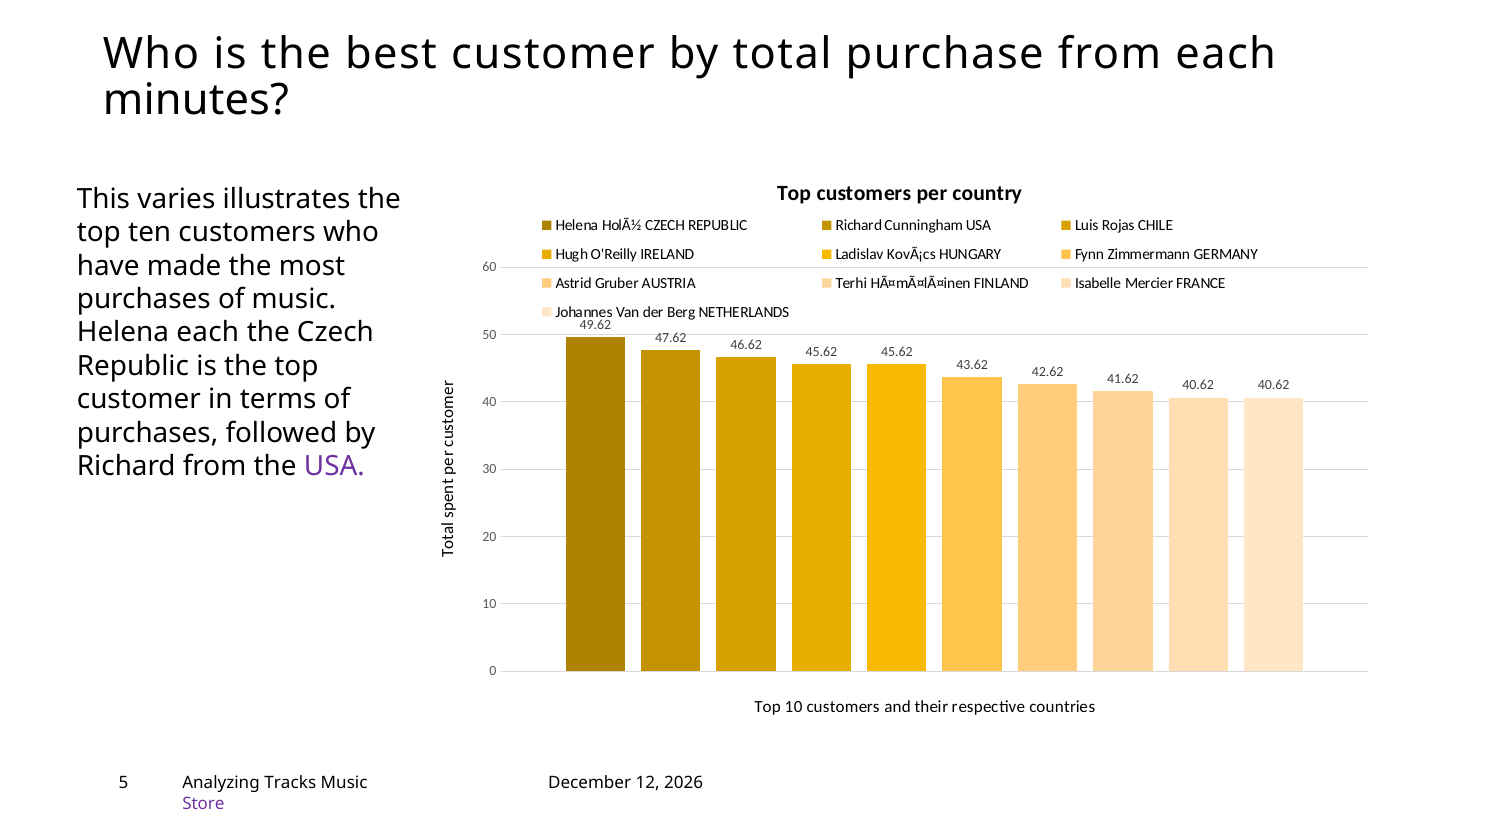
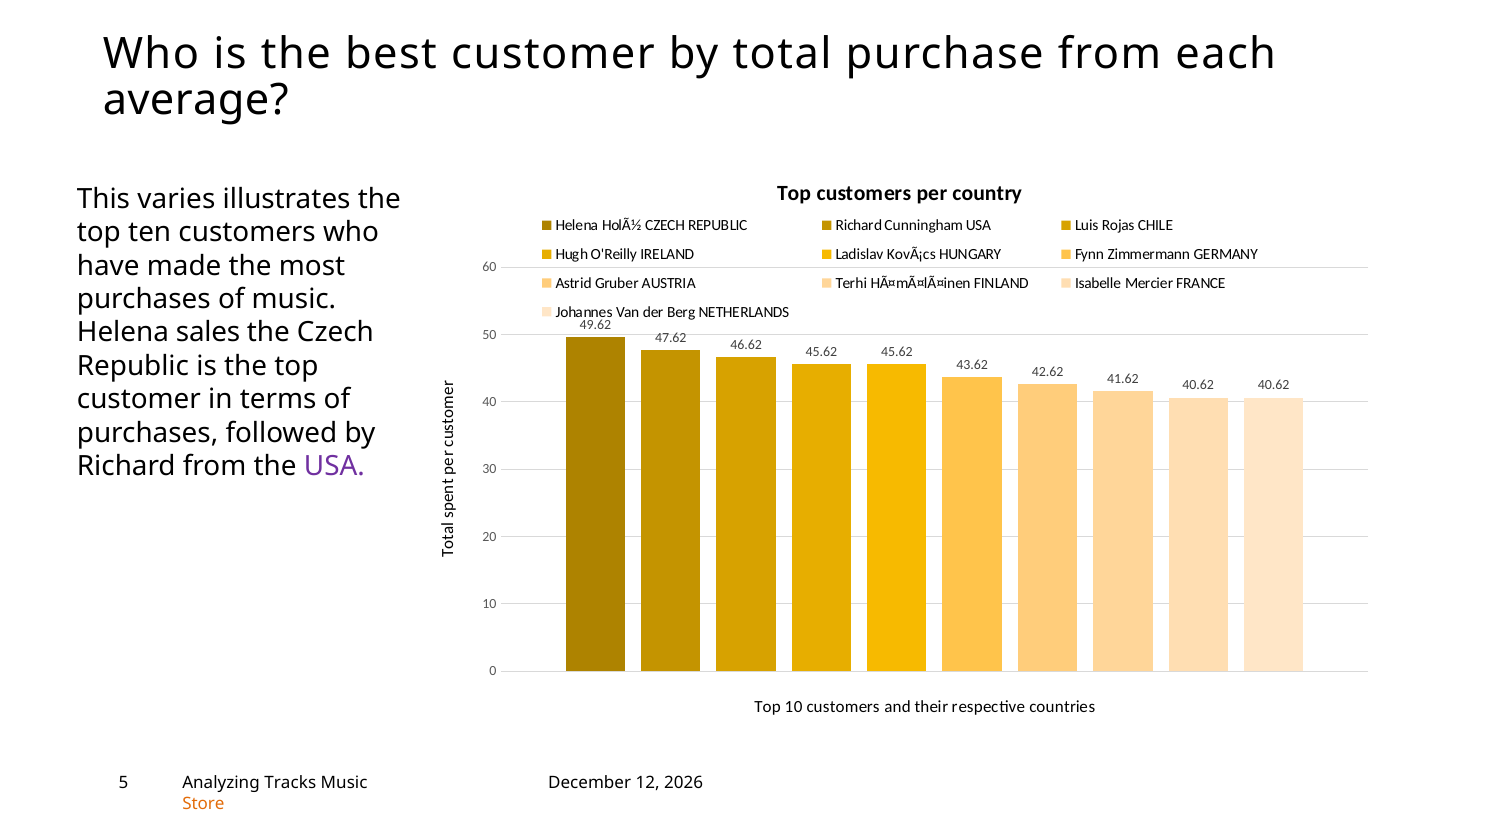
minutes: minutes -> average
Helena each: each -> sales
Store colour: purple -> orange
